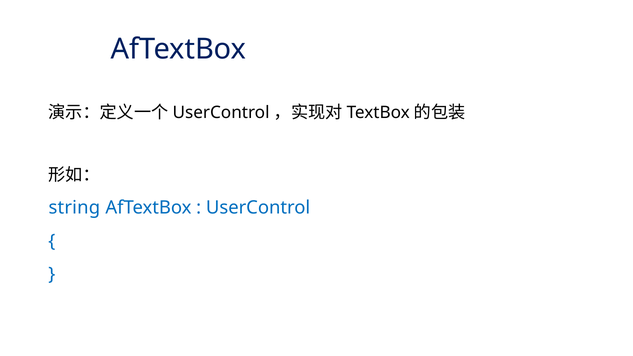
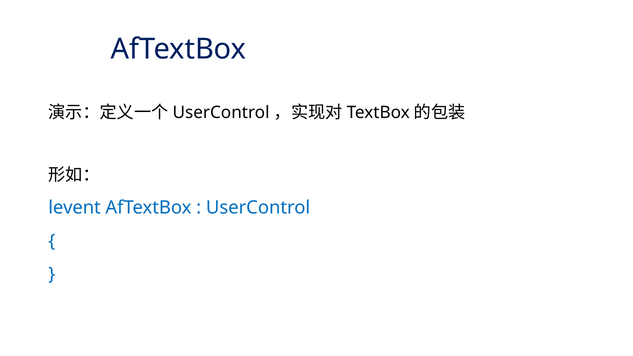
string: string -> levent
